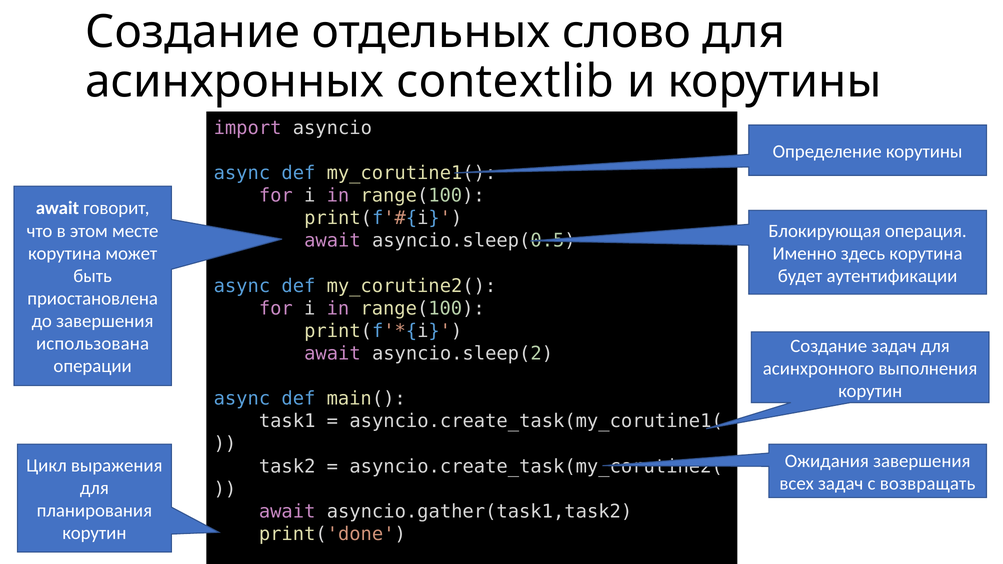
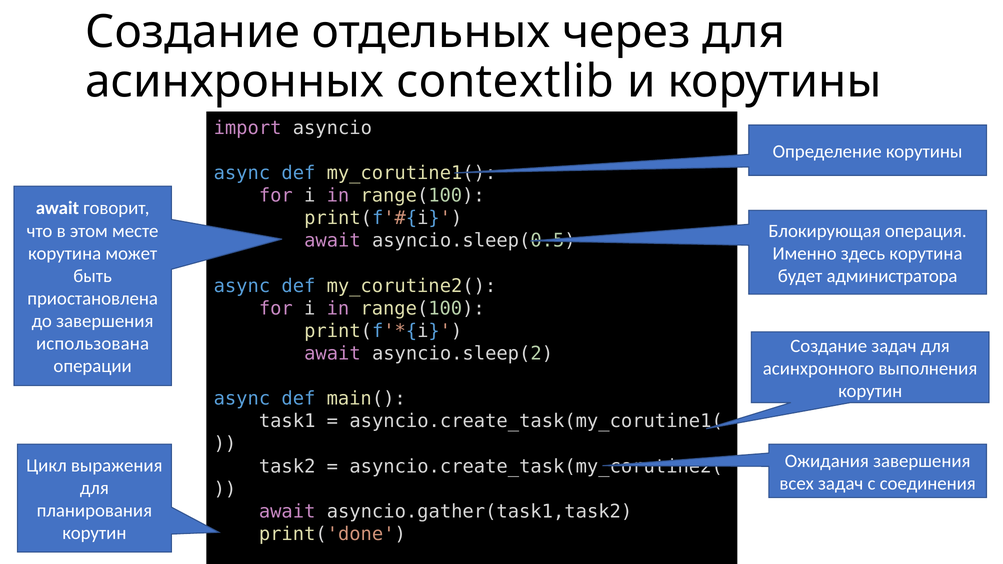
слово: слово -> через
аутентификации: аутентификации -> администратора
возвращать: возвращать -> соединения
